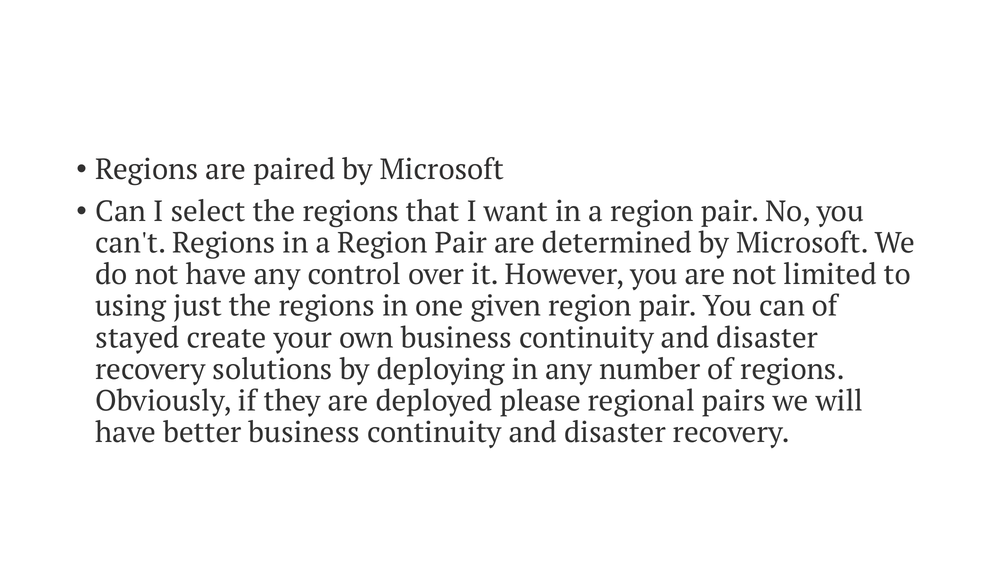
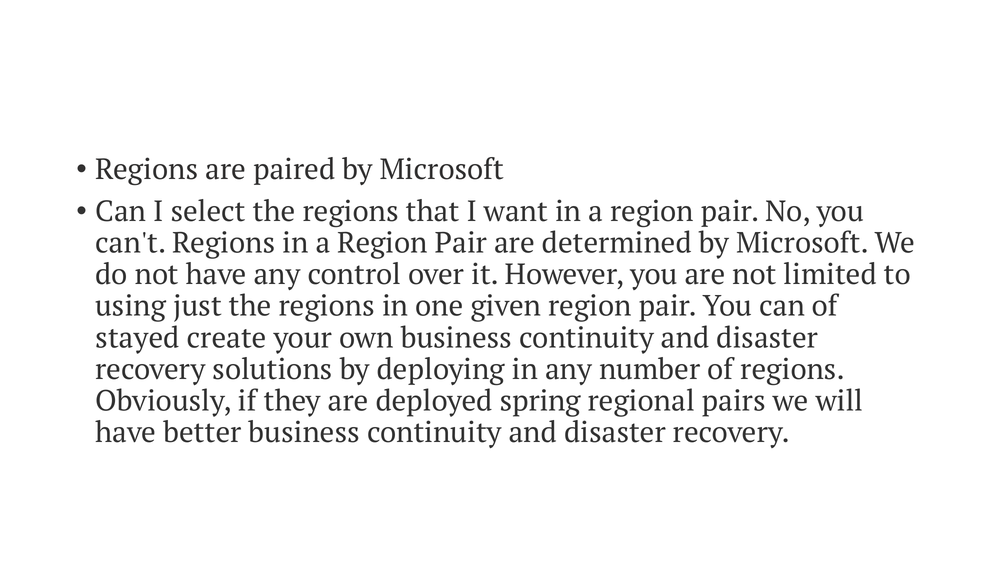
please: please -> spring
